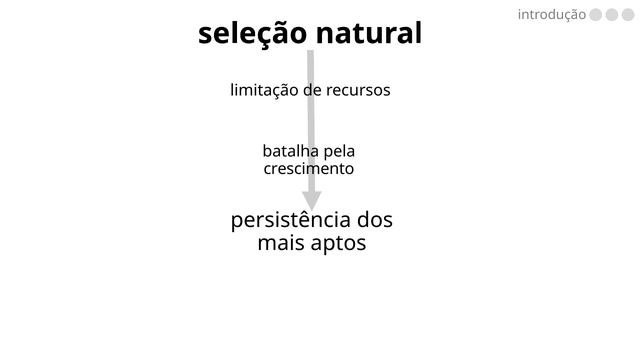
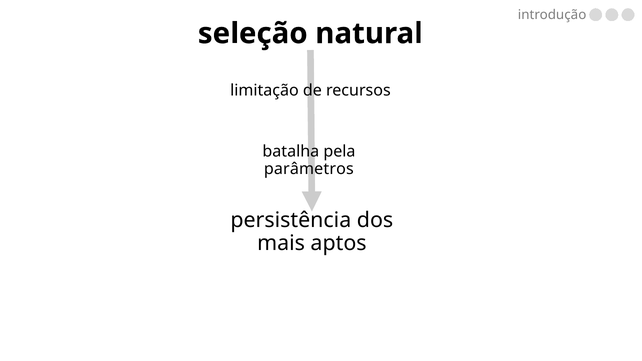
crescimento: crescimento -> parâmetros
